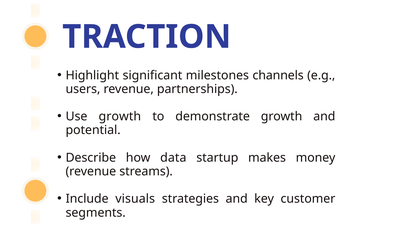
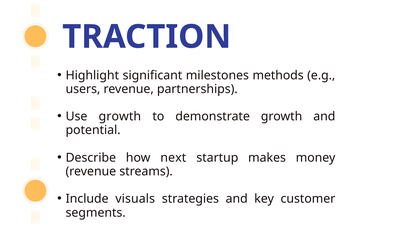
channels: channels -> methods
data: data -> next
